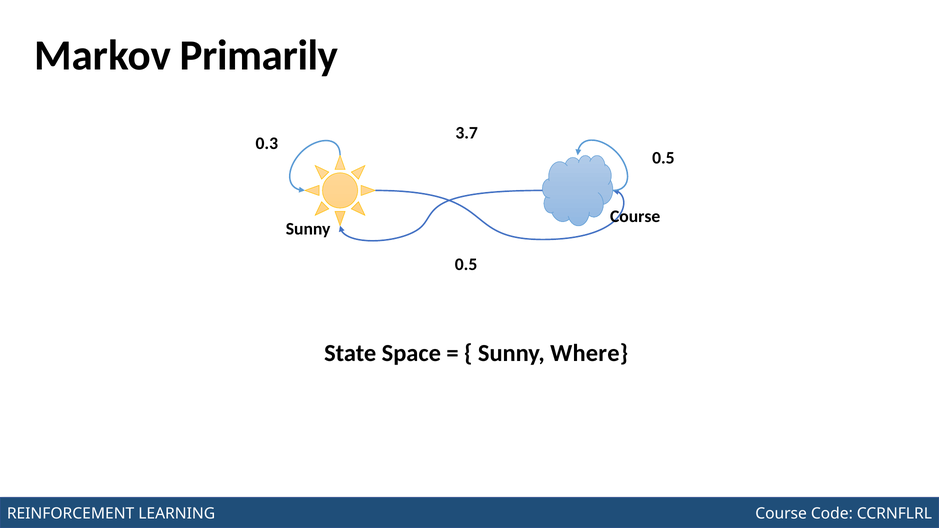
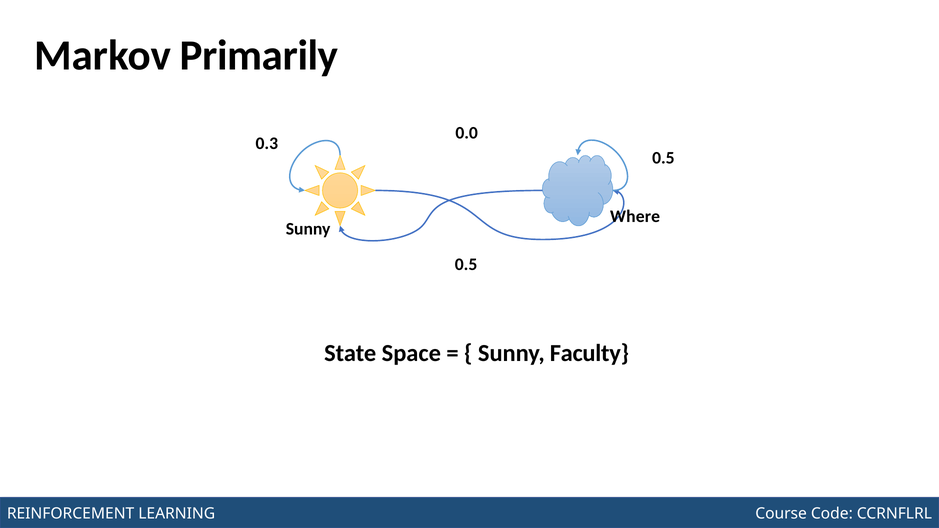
3.7: 3.7 -> 0.0
Course at (635, 217): Course -> Where
Where: Where -> Faculty
